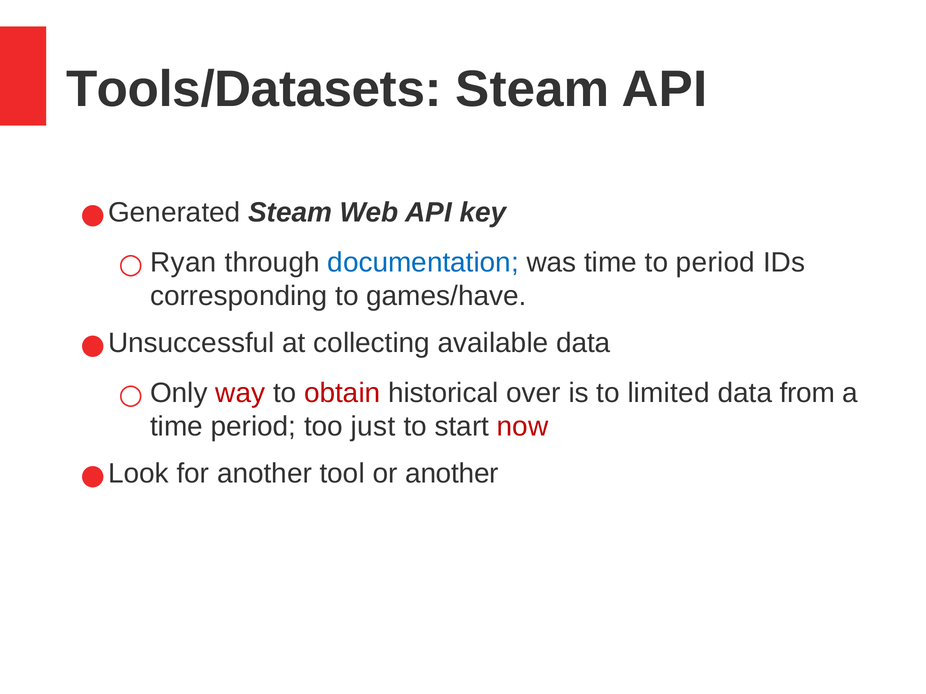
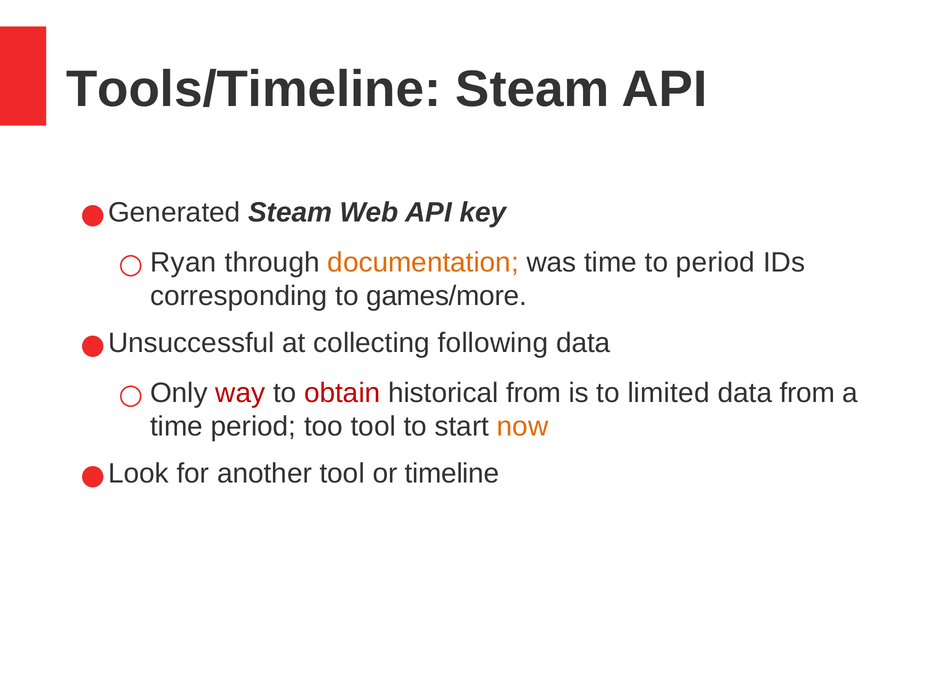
Tools/Datasets: Tools/Datasets -> Tools/Timeline
documentation colour: blue -> orange
games/have: games/have -> games/more
available: available -> following
historical over: over -> from
too just: just -> tool
now colour: red -> orange
or another: another -> timeline
